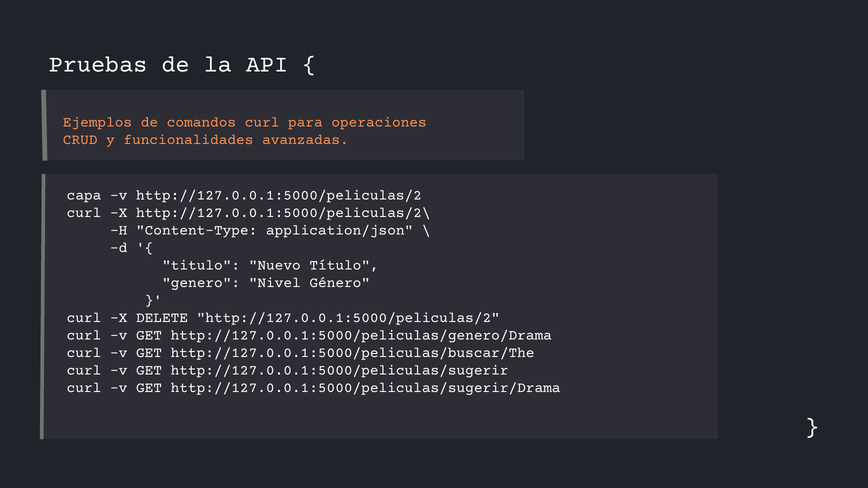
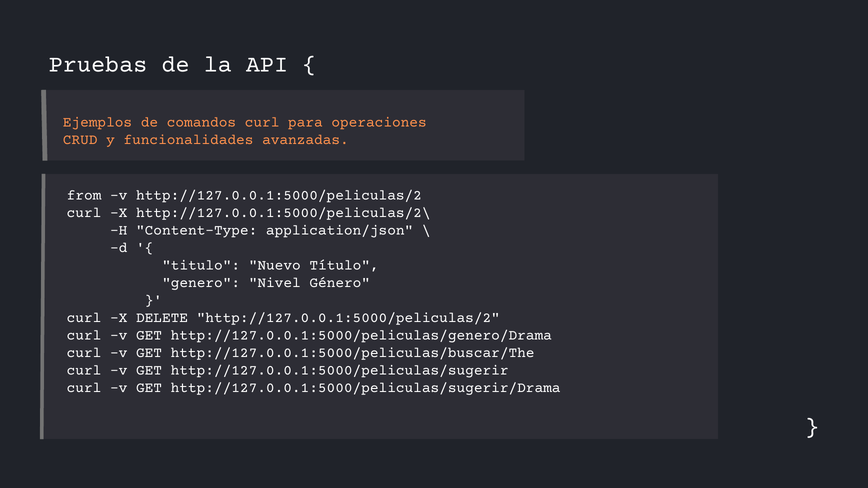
capa: capa -> from
